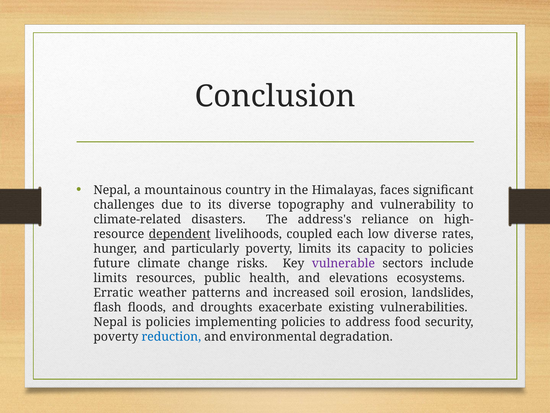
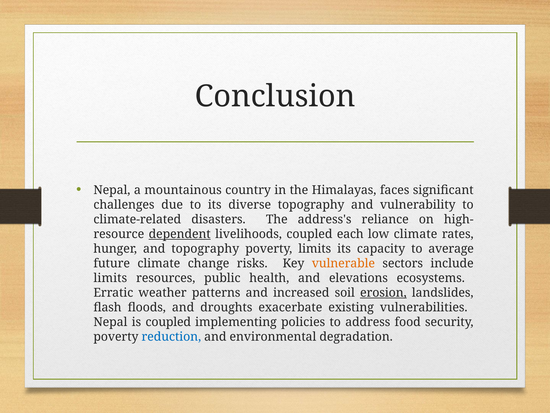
low diverse: diverse -> climate
and particularly: particularly -> topography
to policies: policies -> average
vulnerable colour: purple -> orange
erosion underline: none -> present
is policies: policies -> coupled
